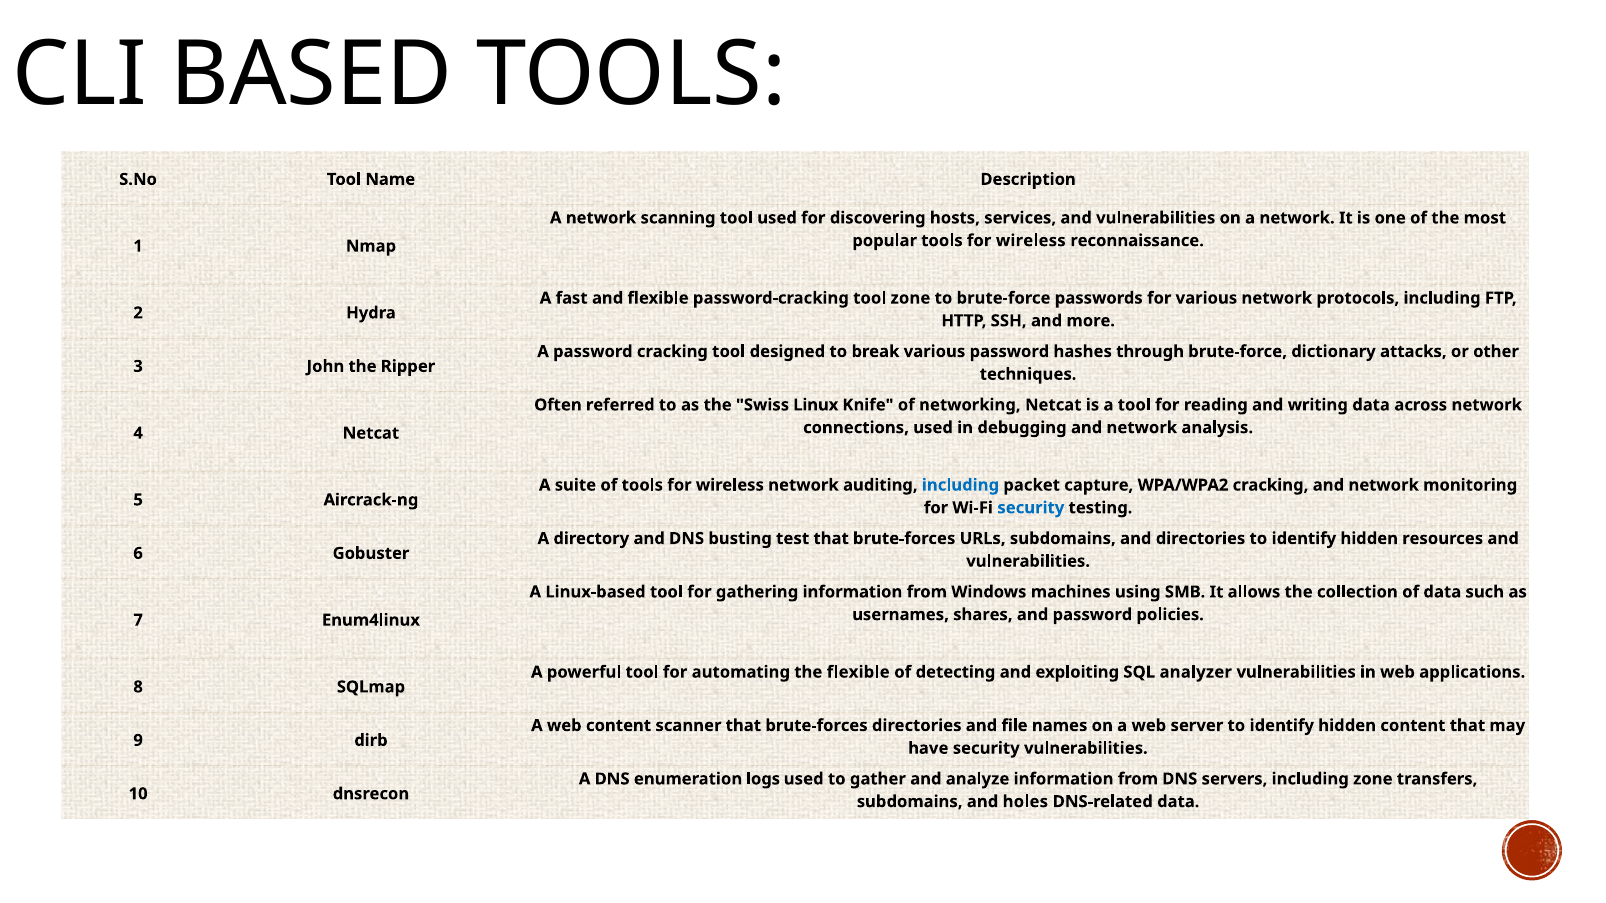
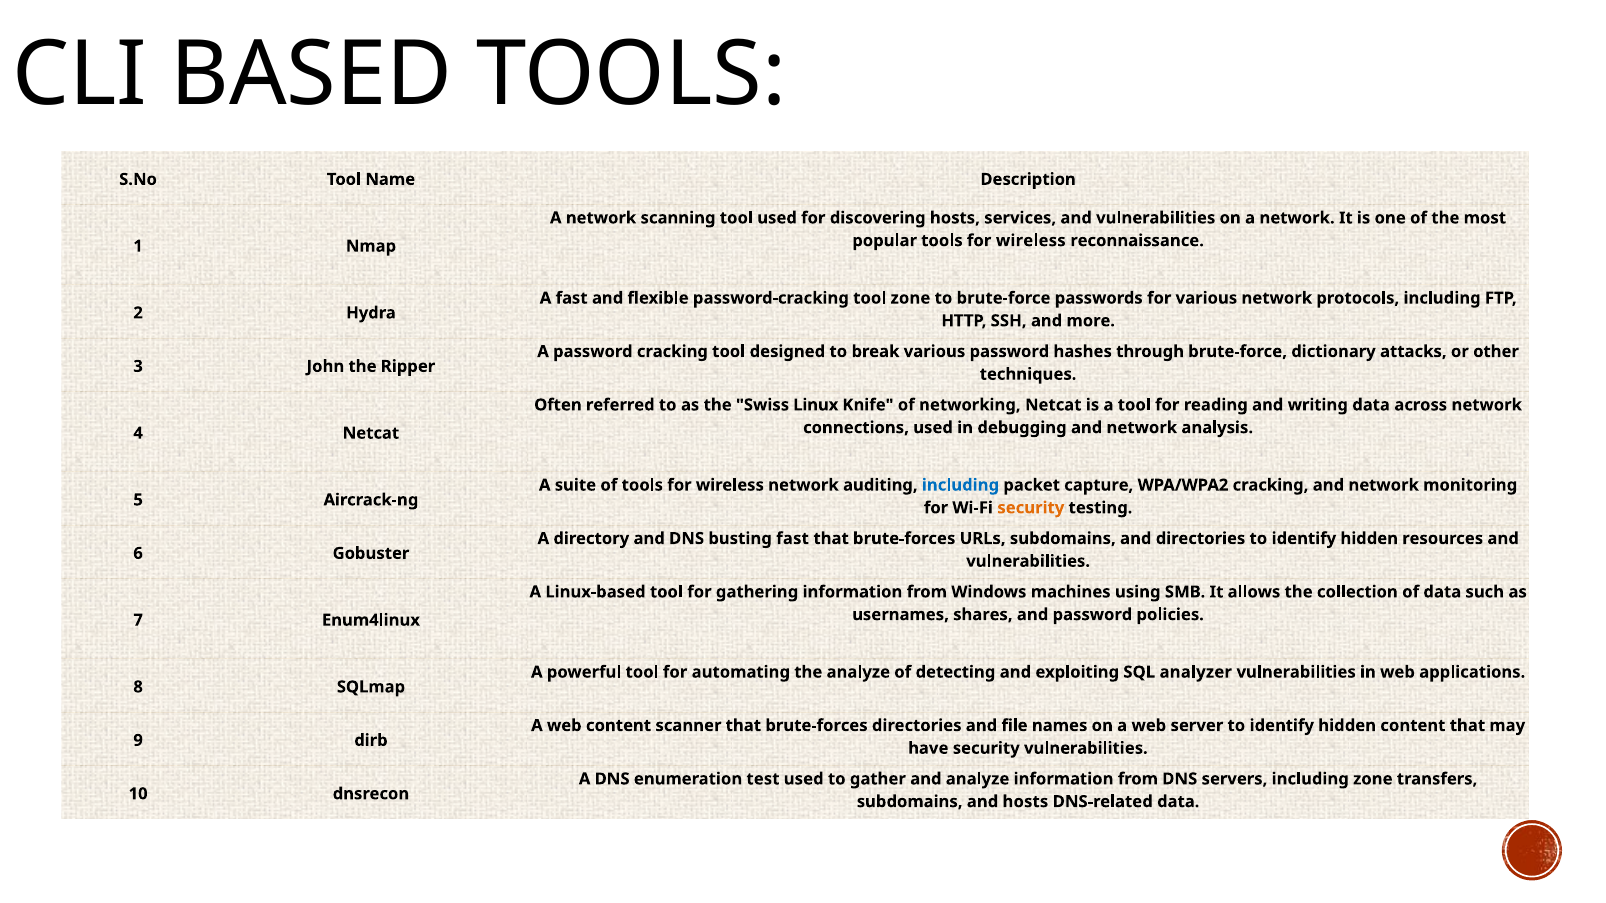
security at (1031, 508) colour: blue -> orange
busting test: test -> fast
the flexible: flexible -> analyze
logs: logs -> test
and holes: holes -> hosts
